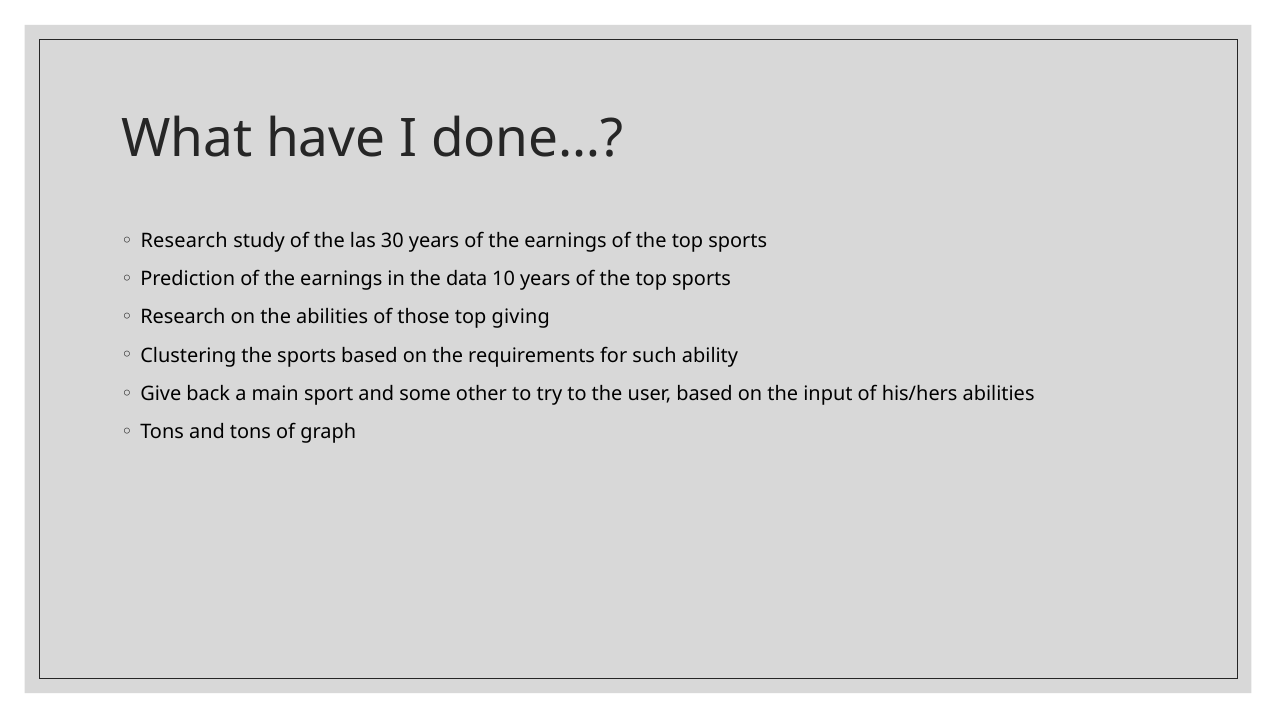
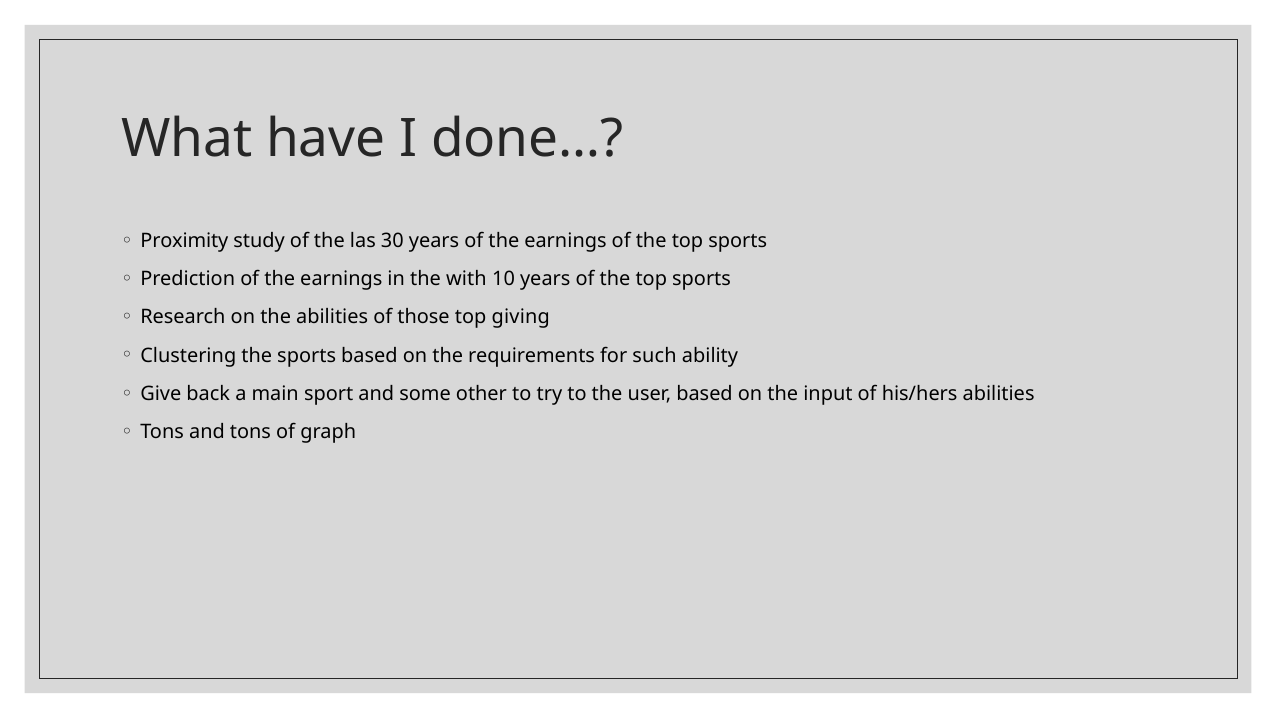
Research at (184, 241): Research -> Proximity
data: data -> with
